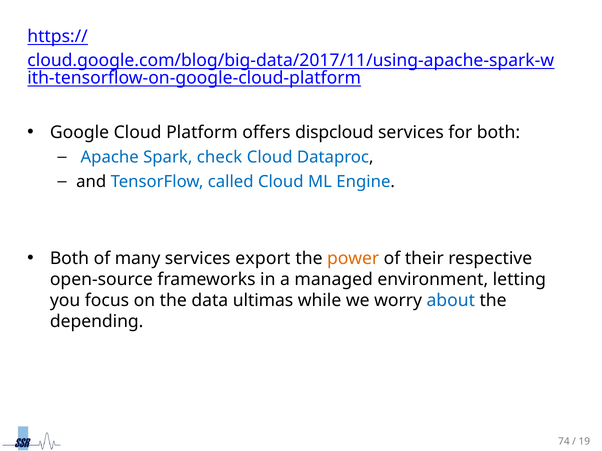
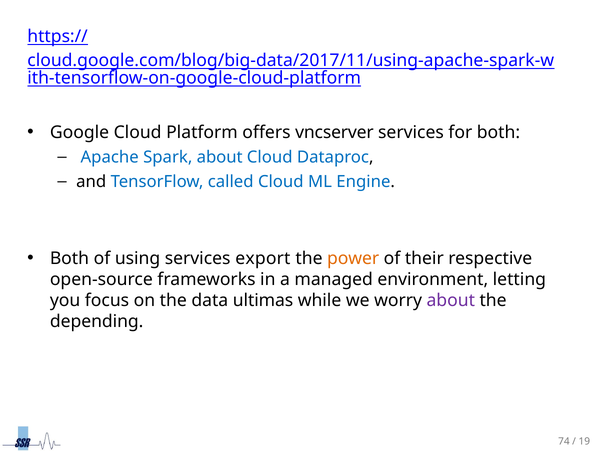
dispcloud: dispcloud -> vncserver
Spark check: check -> about
many: many -> using
about at (451, 301) colour: blue -> purple
